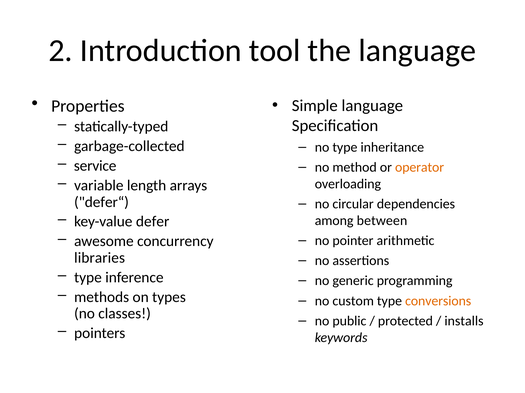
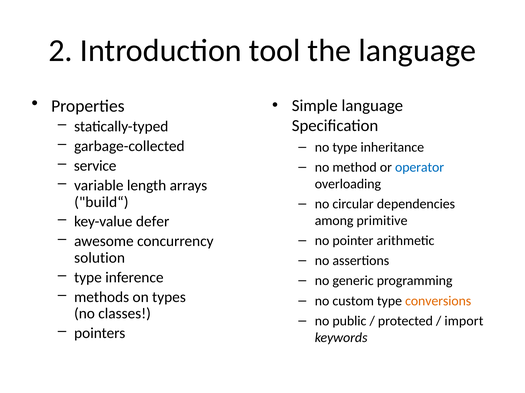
operator colour: orange -> blue
defer“: defer“ -> build“
between: between -> primitive
libraries: libraries -> solution
installs: installs -> import
